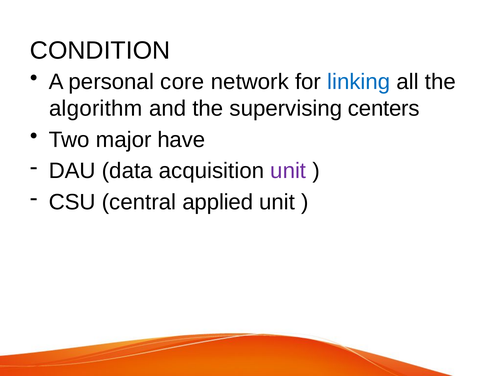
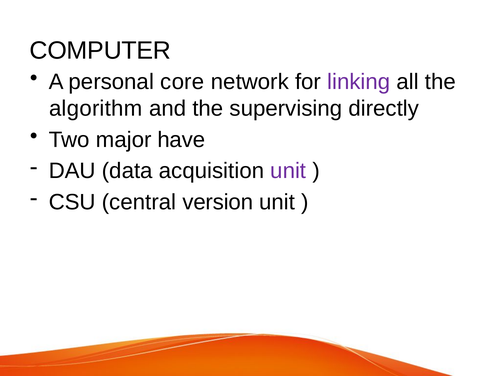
CONDITION: CONDITION -> COMPUTER
linking colour: blue -> purple
centers: centers -> directly
applied: applied -> version
